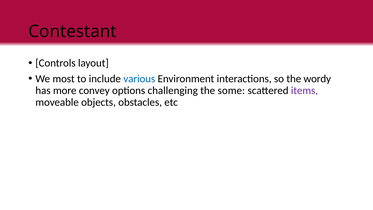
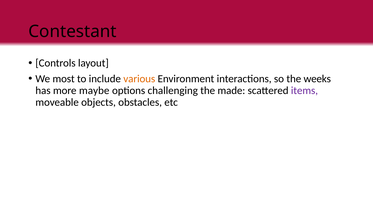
various colour: blue -> orange
wordy: wordy -> weeks
convey: convey -> maybe
some: some -> made
